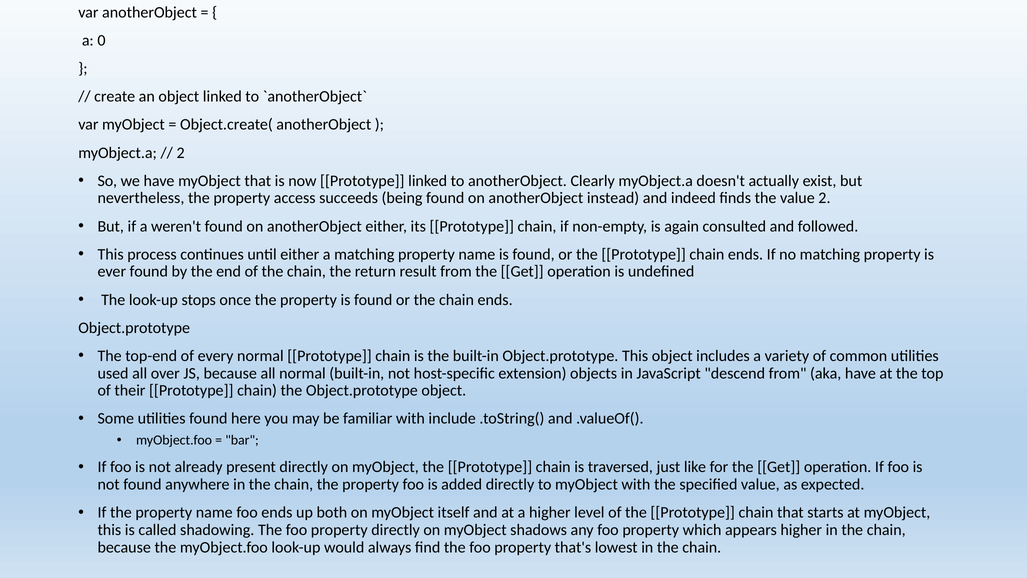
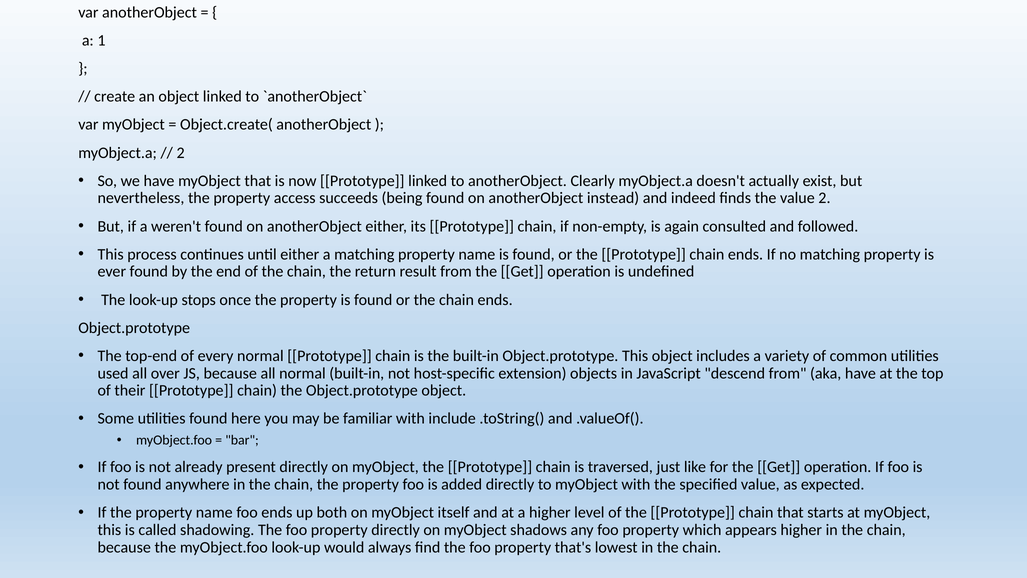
0: 0 -> 1
